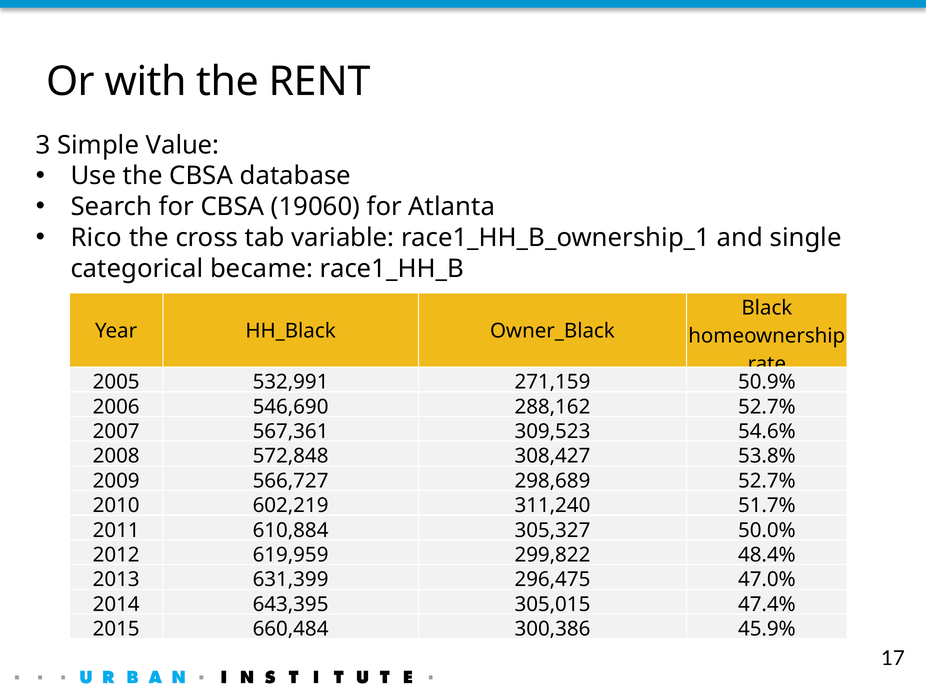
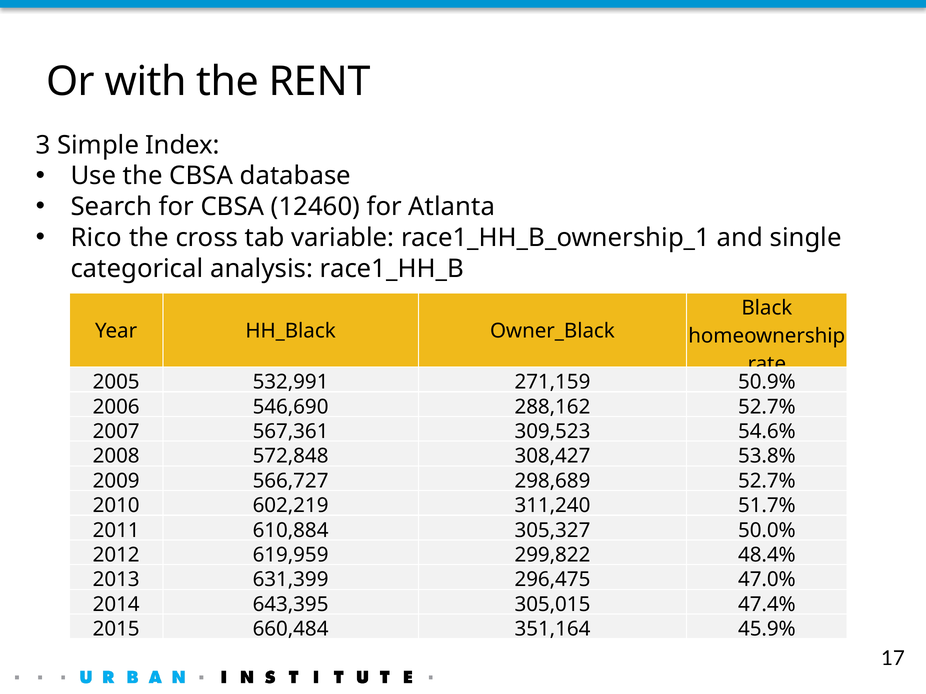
Value: Value -> Index
19060: 19060 -> 12460
became: became -> analysis
300,386: 300,386 -> 351,164
